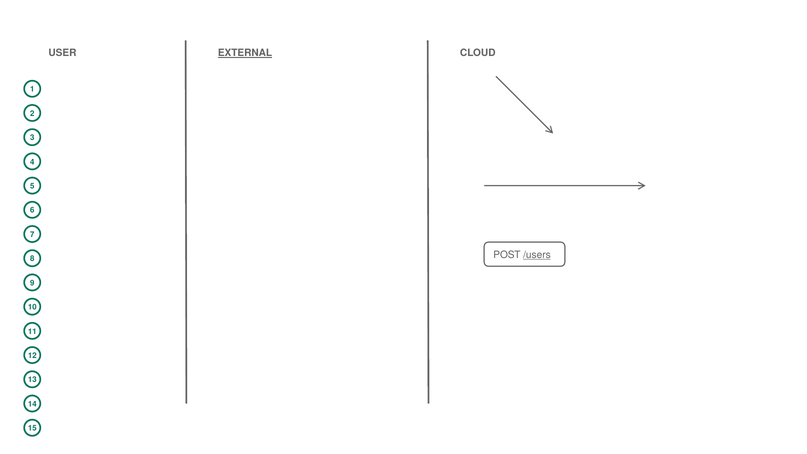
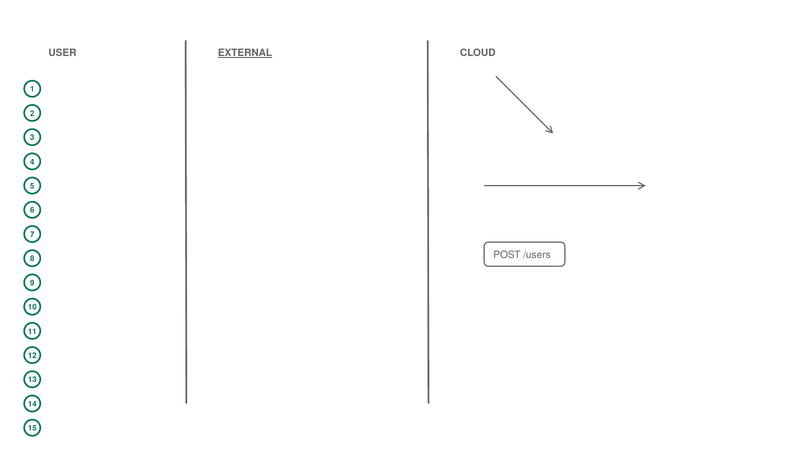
/users underline: present -> none
